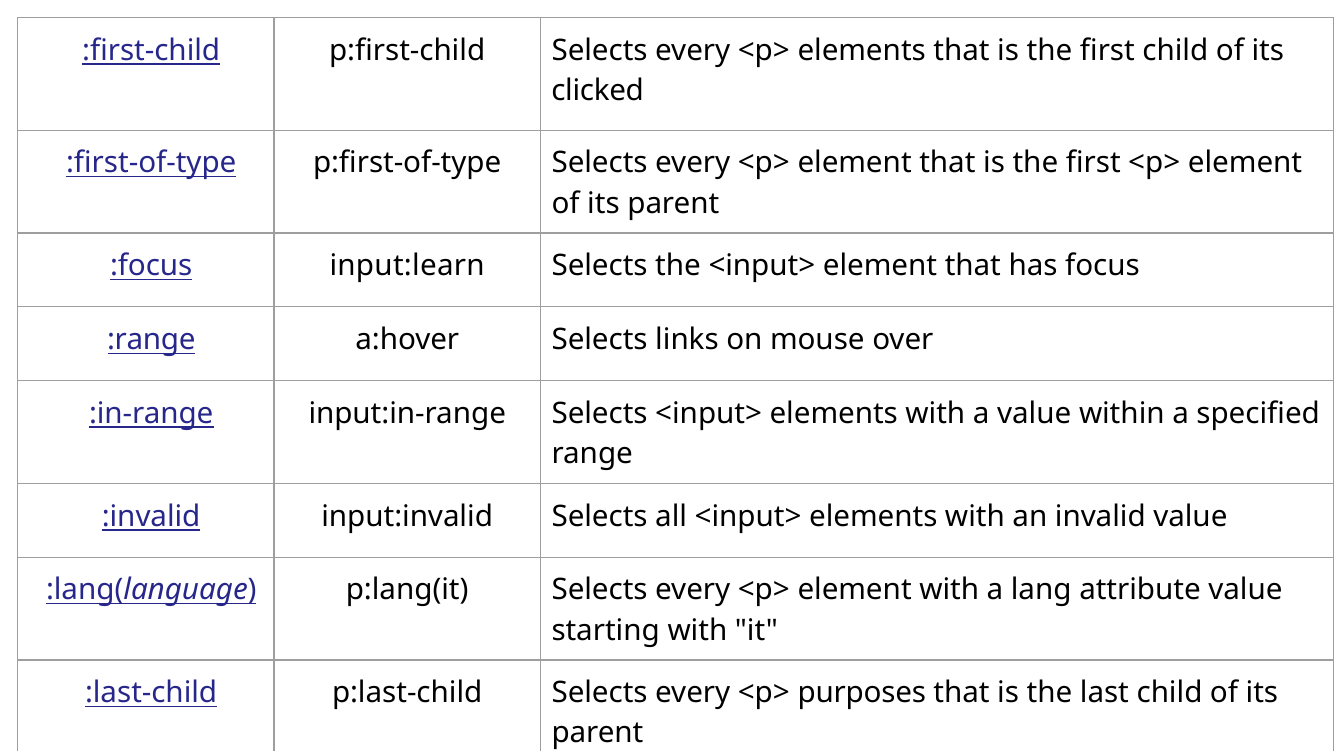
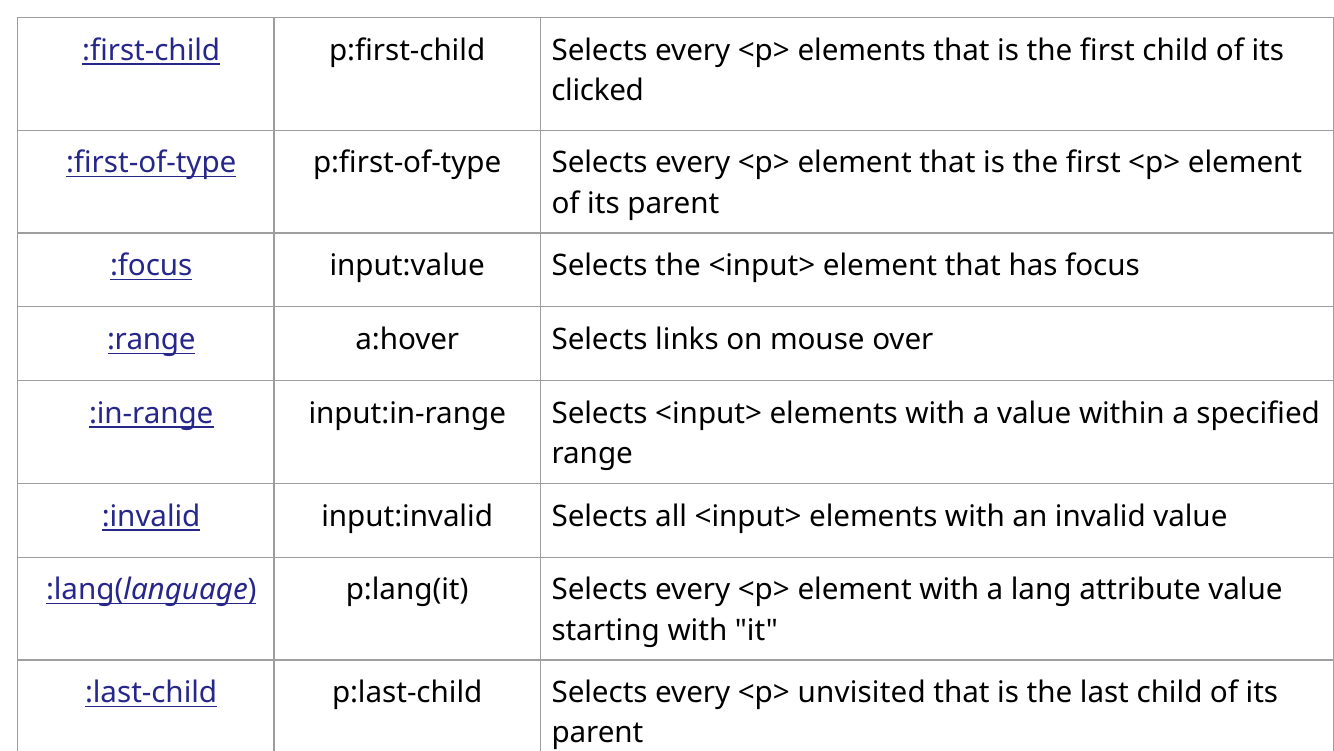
input:learn: input:learn -> input:value
<p> purposes: purposes -> unvisited
